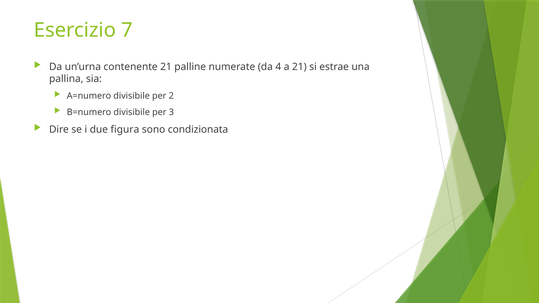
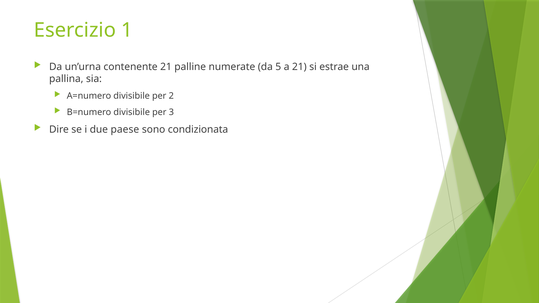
7: 7 -> 1
4: 4 -> 5
figura: figura -> paese
